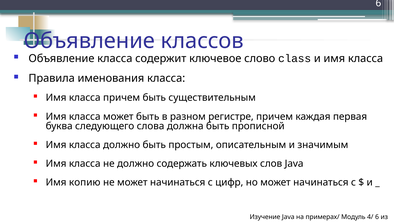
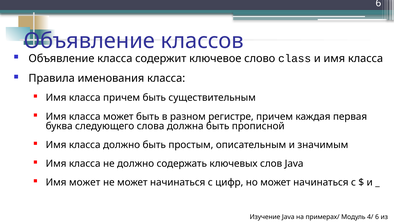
Имя копию: копию -> может
